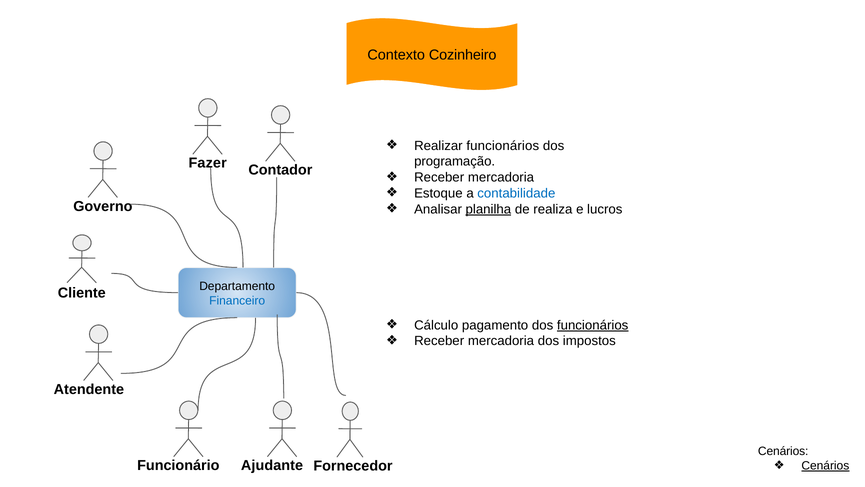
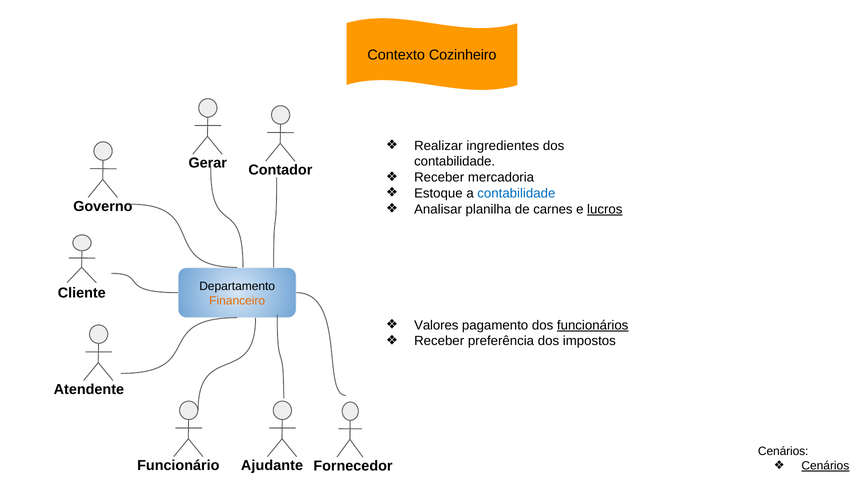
Realizar funcionários: funcionários -> ingredientes
programação at (455, 161): programação -> contabilidade
Fazer: Fazer -> Gerar
planilha underline: present -> none
realiza: realiza -> carnes
lucros underline: none -> present
Financeiro colour: blue -> orange
Cálculo: Cálculo -> Valores
mercadoria at (501, 341): mercadoria -> preferência
